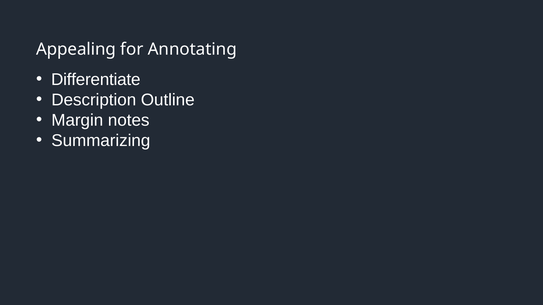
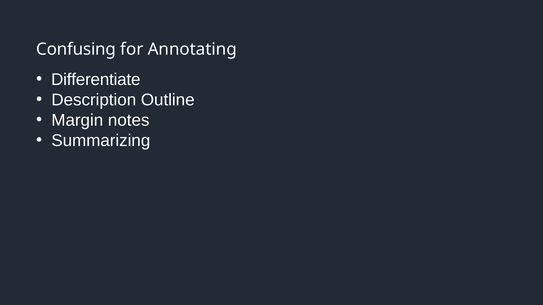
Appealing: Appealing -> Confusing
